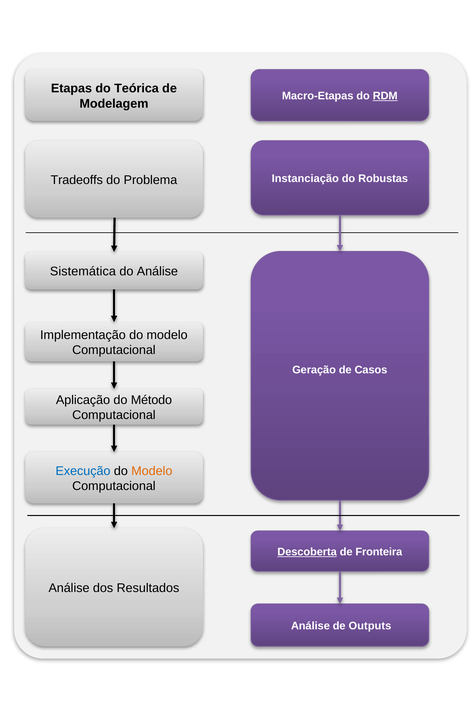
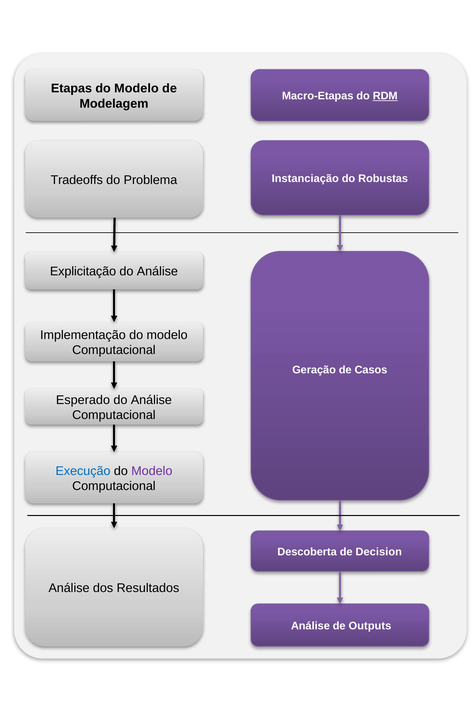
Etapas do Teórica: Teórica -> Modelo
Sistemática: Sistemática -> Explicitação
Aplicação: Aplicação -> Esperado
Método at (151, 400): Método -> Análise
Modelo at (152, 470) colour: orange -> purple
Descoberta underline: present -> none
Fronteira: Fronteira -> Decision
